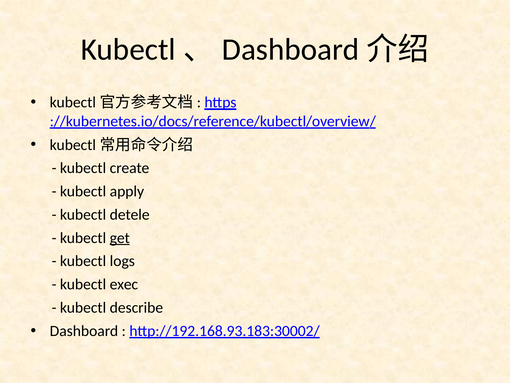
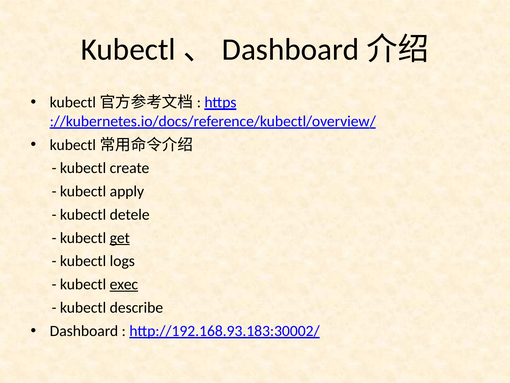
exec underline: none -> present
